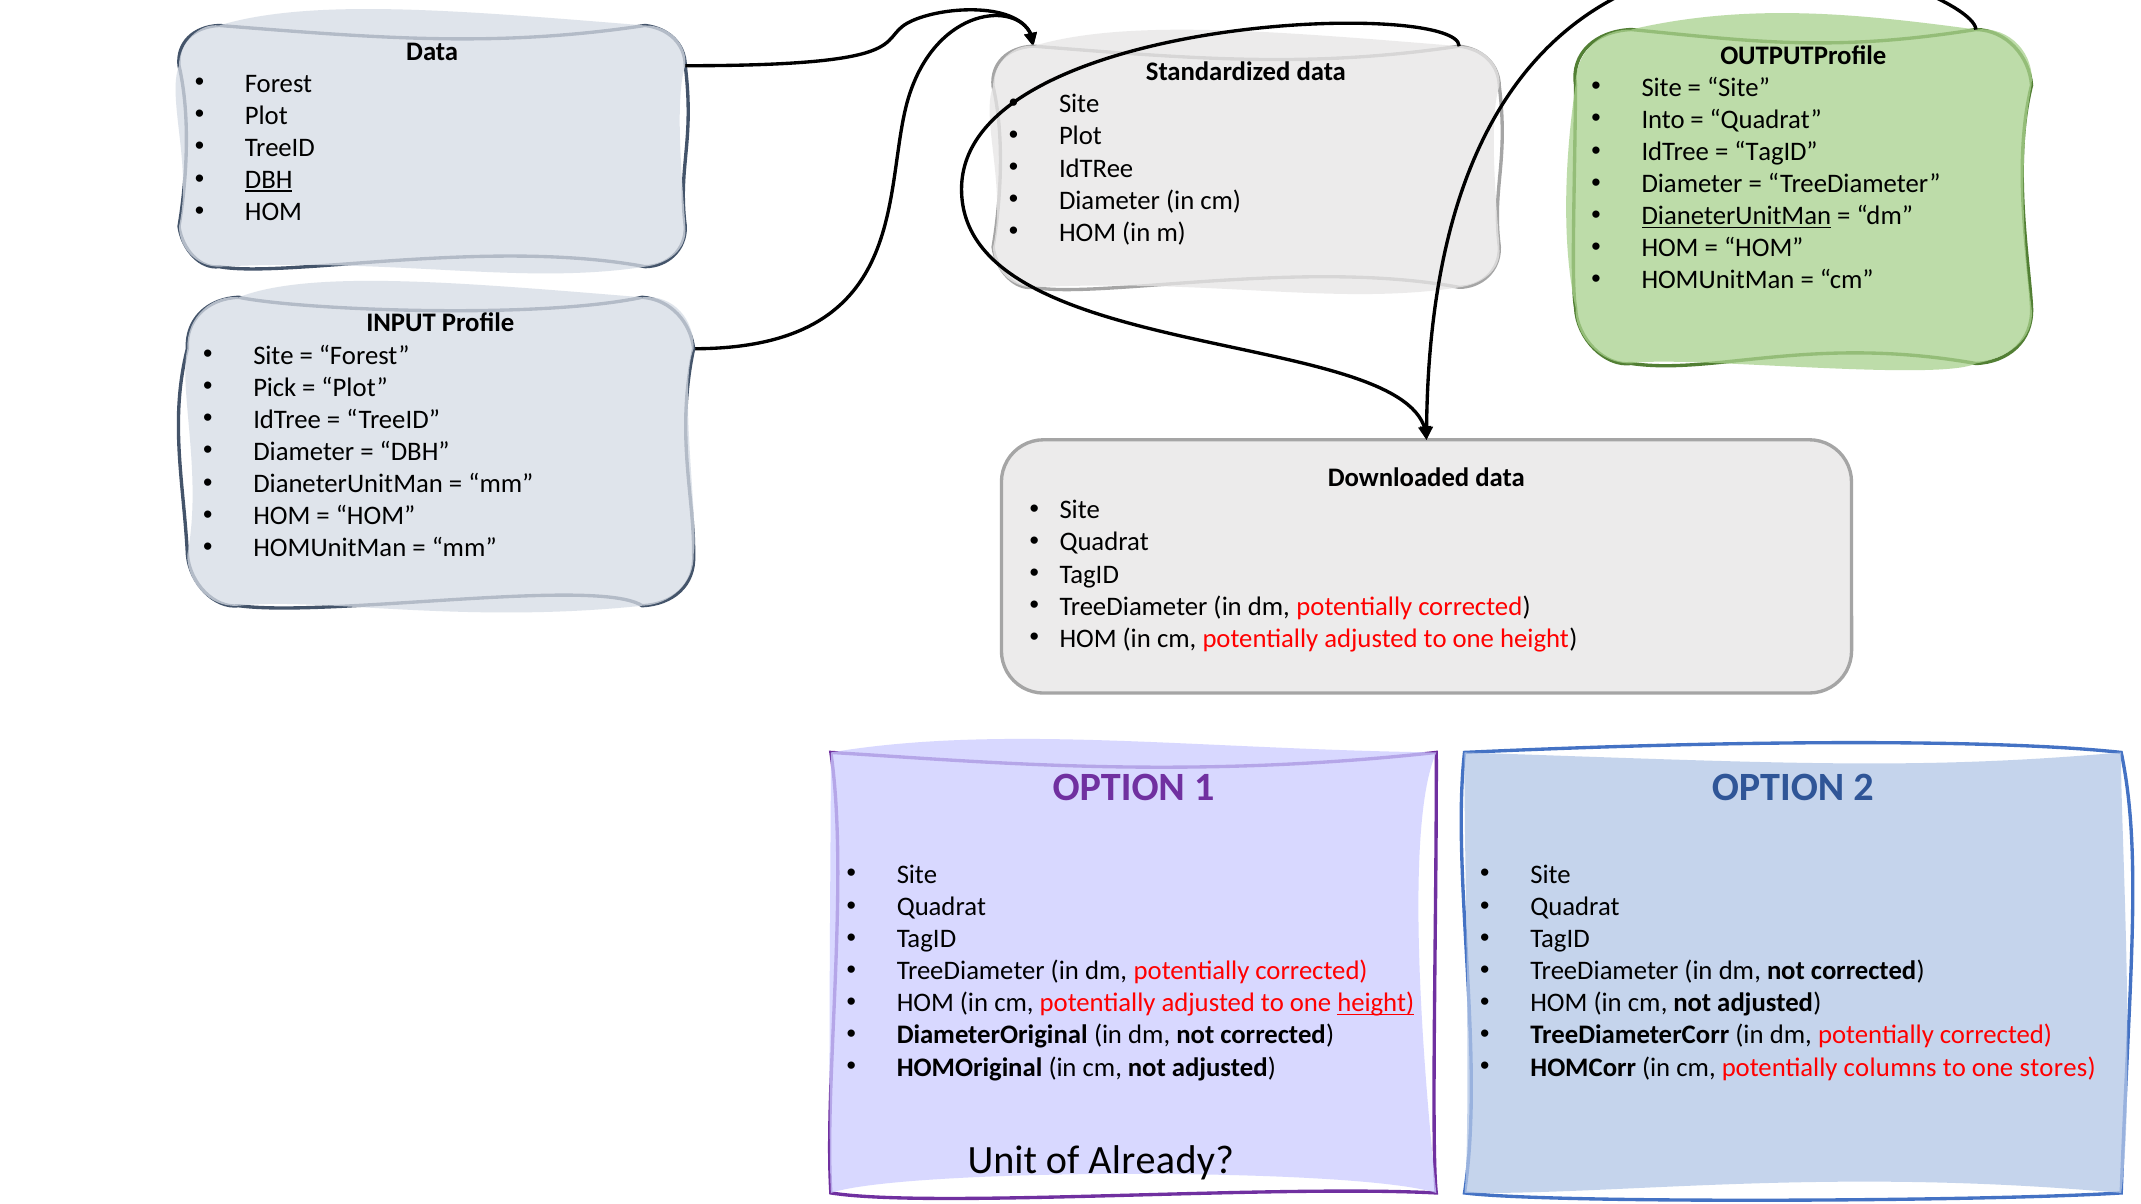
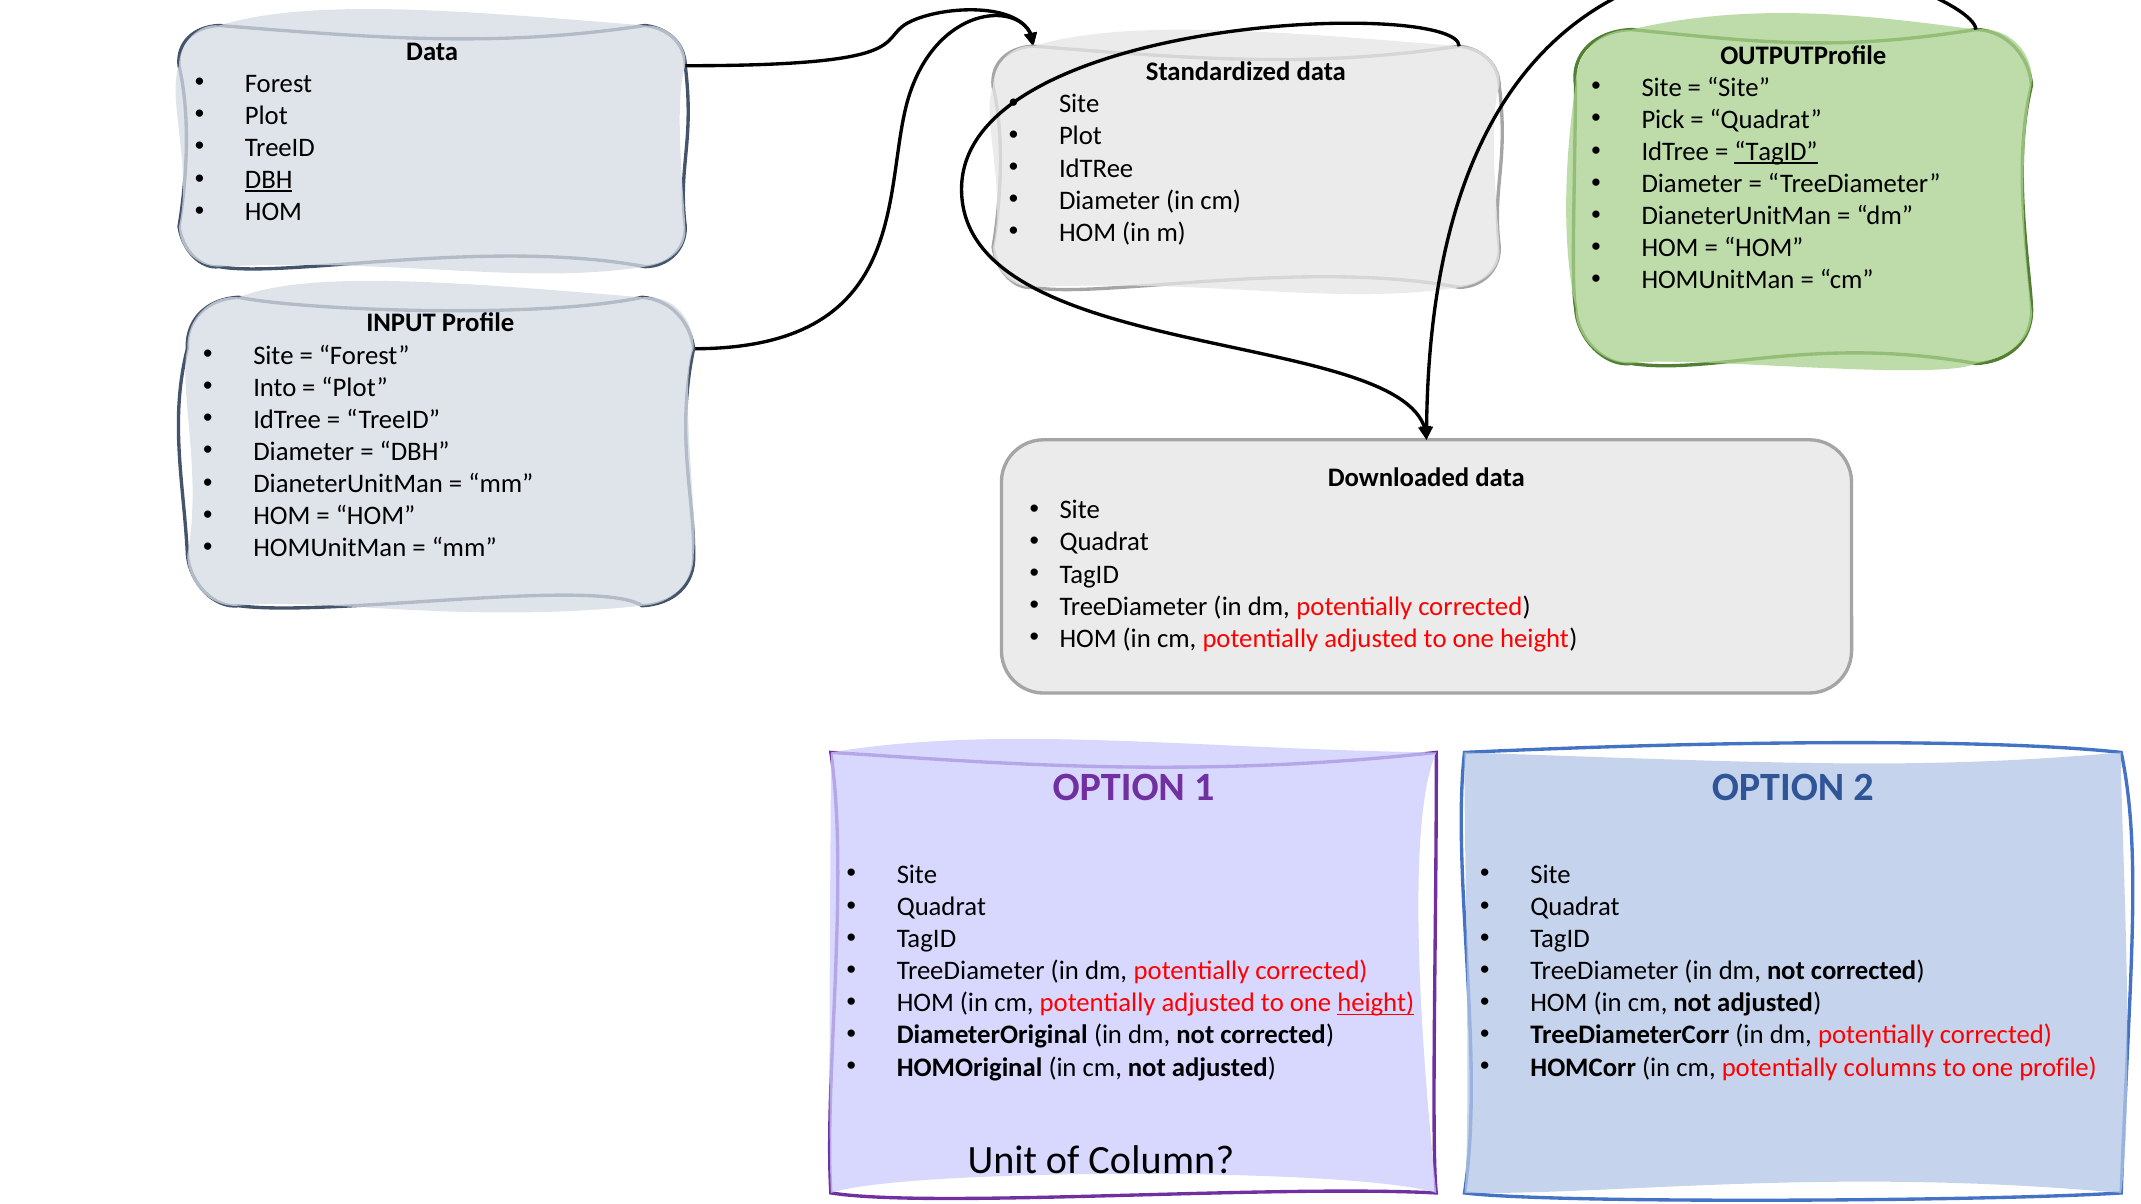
Into: Into -> Pick
TagID at (1776, 152) underline: none -> present
DianeterUnitMan at (1736, 216) underline: present -> none
Pick: Pick -> Into
one stores: stores -> profile
Already: Already -> Column
